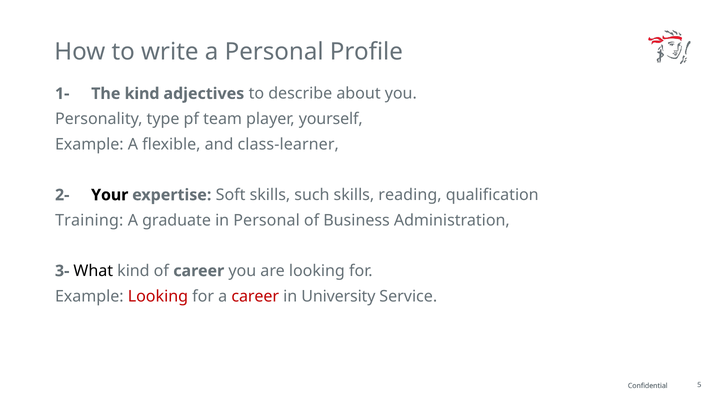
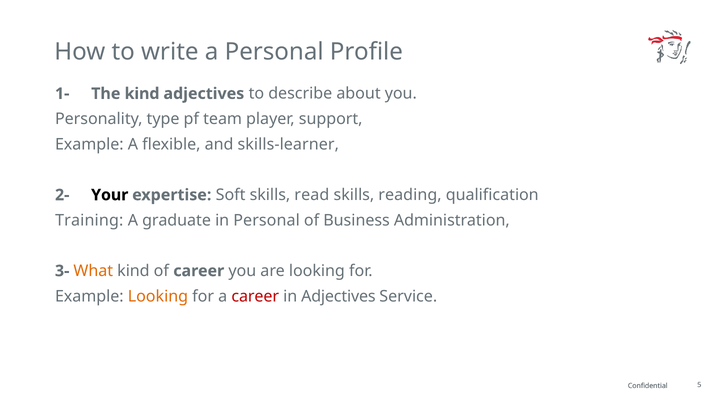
yourself: yourself -> support
class-learner: class-learner -> skills-learner
such: such -> read
What colour: black -> orange
Looking at (158, 296) colour: red -> orange
in University: University -> Adjectives
